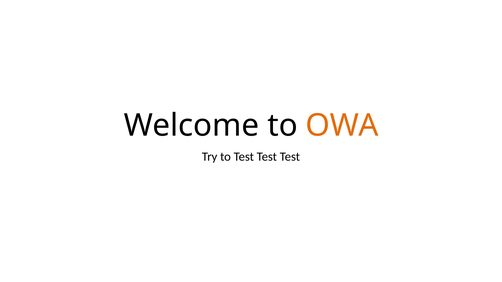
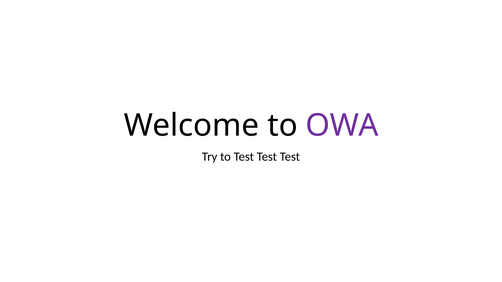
OWA colour: orange -> purple
